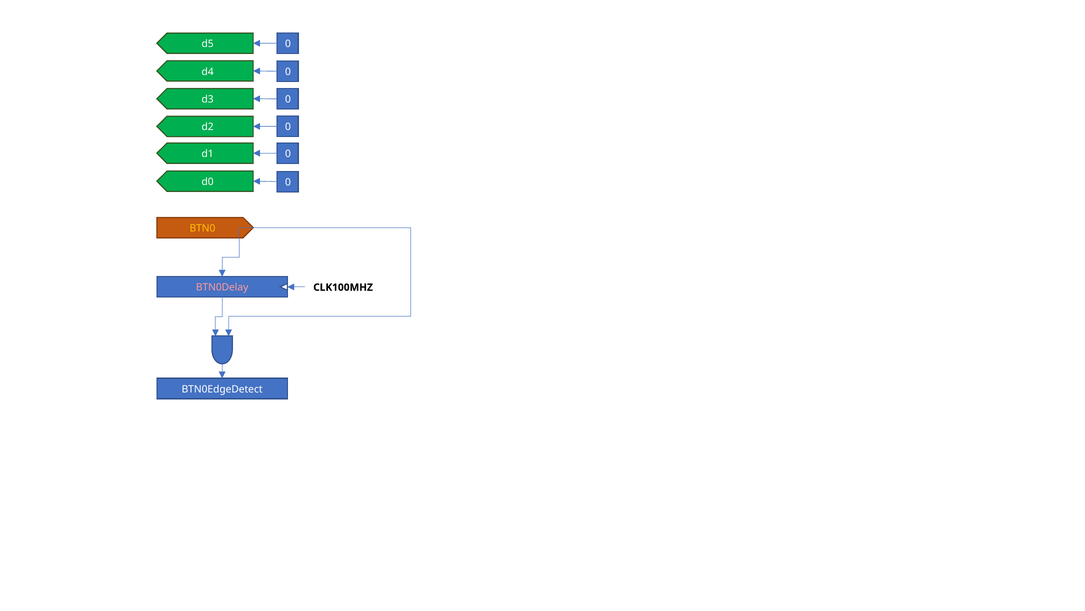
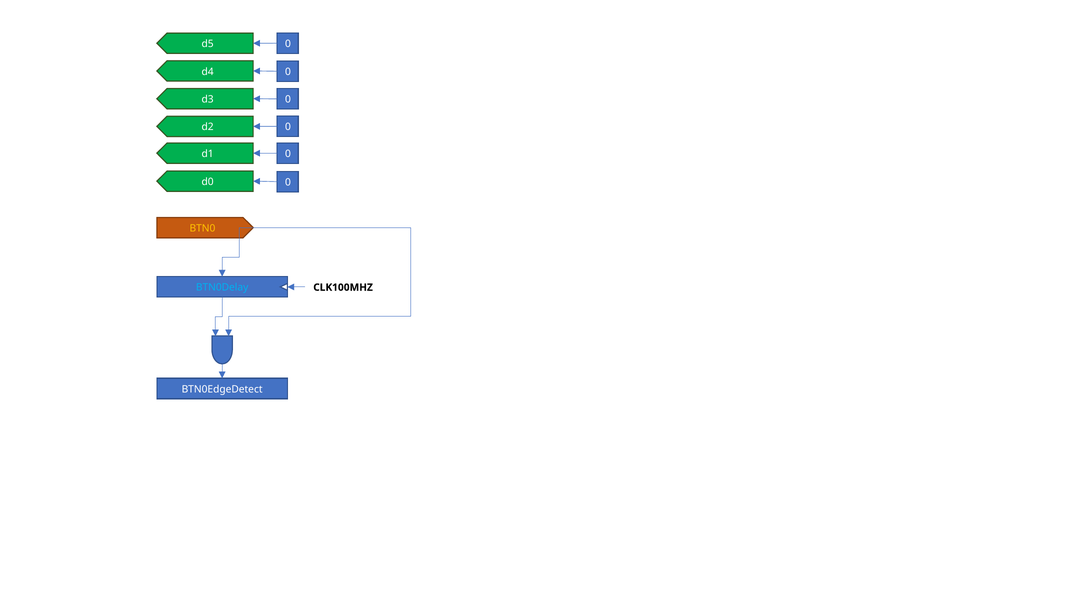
BTN0Delay colour: pink -> light blue
